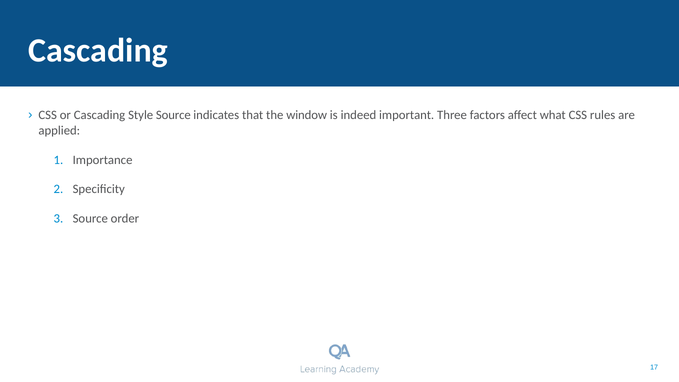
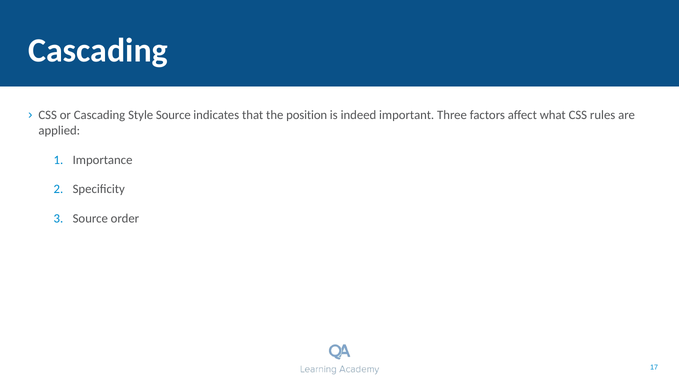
window: window -> position
